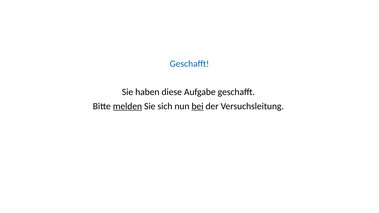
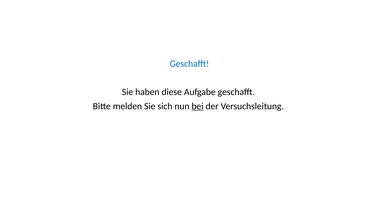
melden underline: present -> none
